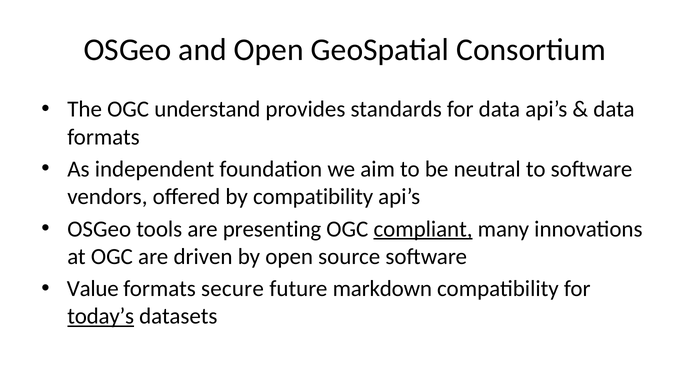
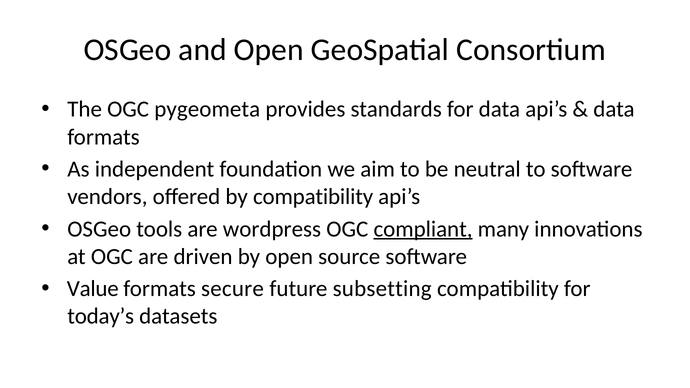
understand: understand -> pygeometa
presenting: presenting -> wordpress
markdown: markdown -> subsetting
today’s underline: present -> none
